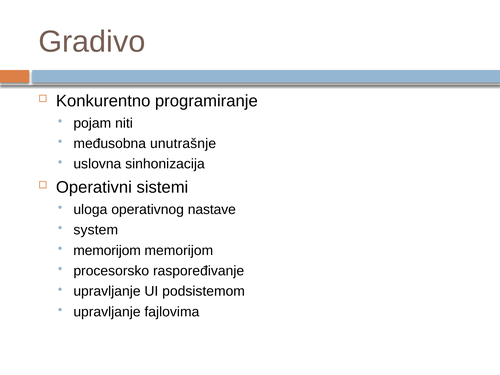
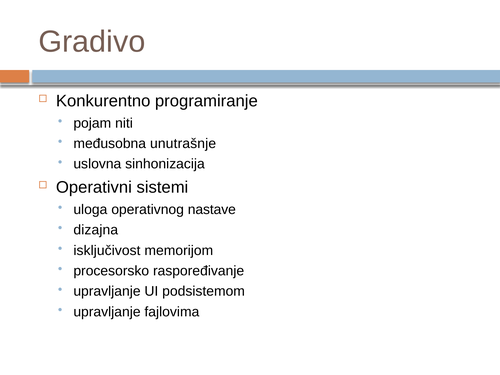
system: system -> dizajna
memorijom at (107, 250): memorijom -> isključivost
